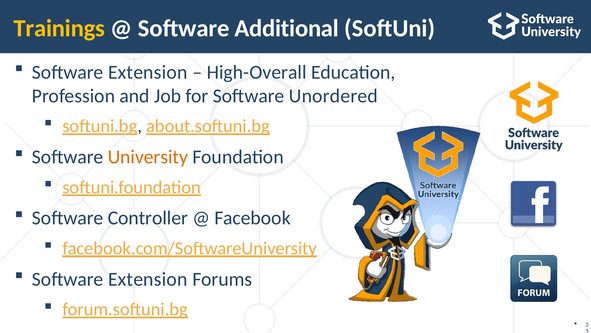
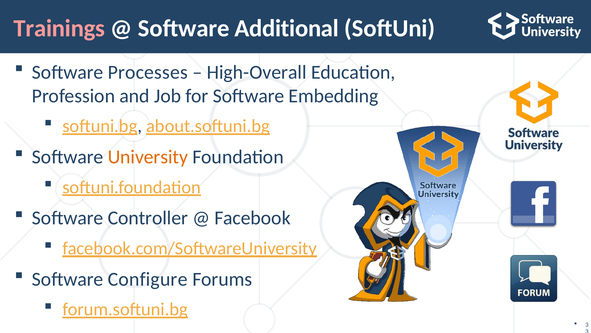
Trainings colour: yellow -> pink
Extension at (148, 72): Extension -> Processes
Unordered: Unordered -> Embedding
Extension at (148, 279): Extension -> Configure
